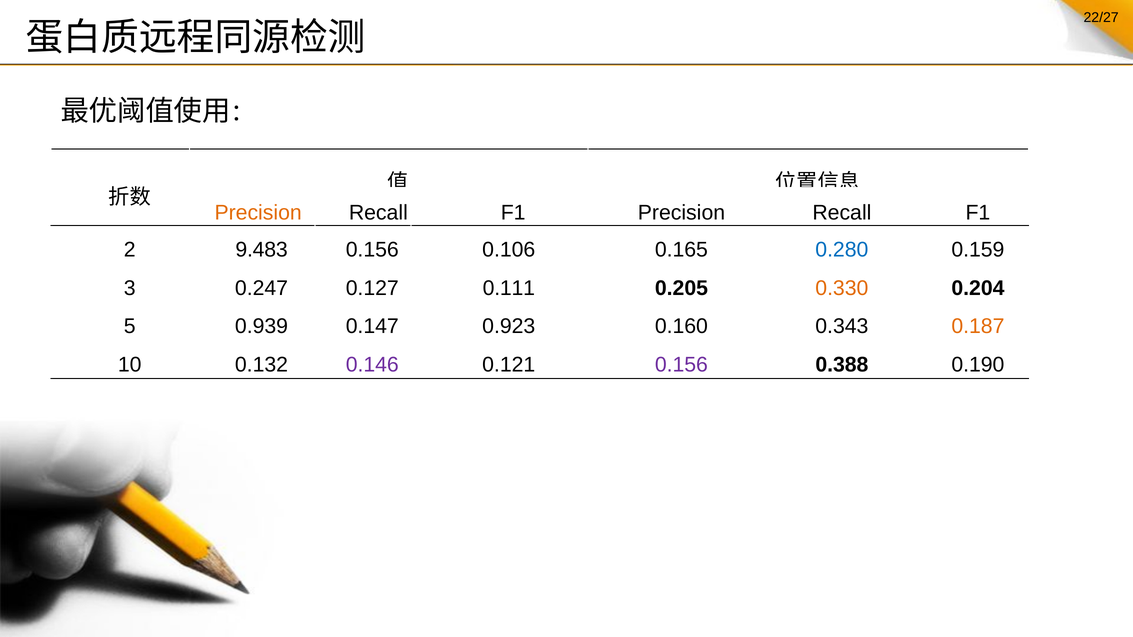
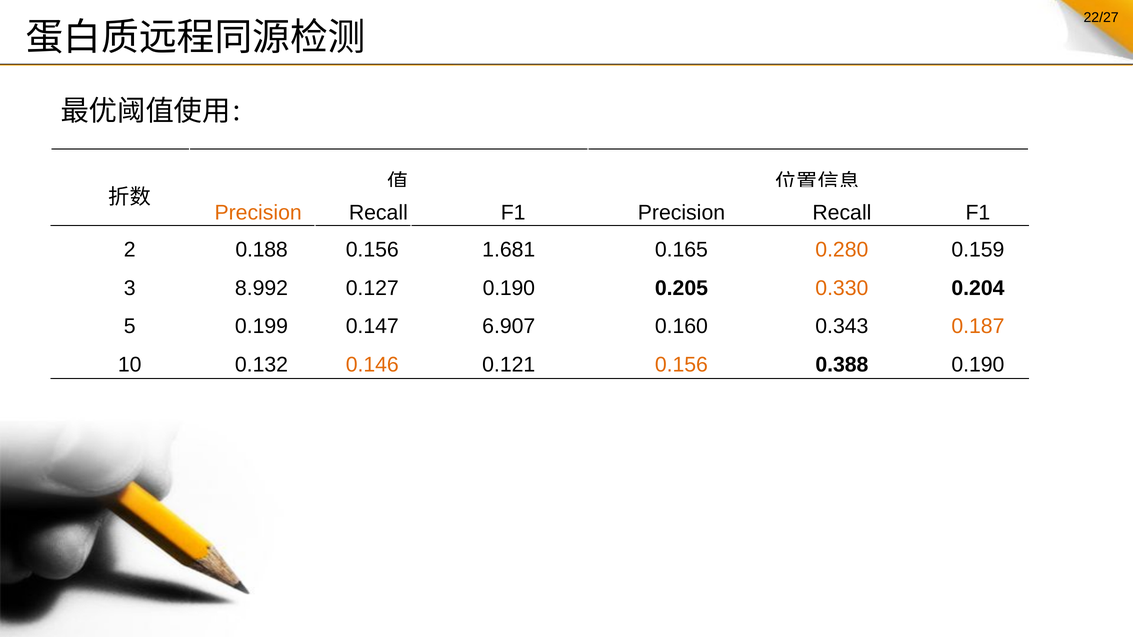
9.483: 9.483 -> 0.188
0.106: 0.106 -> 1.681
0.280 colour: blue -> orange
0.247: 0.247 -> 8.992
0.127 0.111: 0.111 -> 0.190
0.939: 0.939 -> 0.199
0.923: 0.923 -> 6.907
0.146 colour: purple -> orange
0.156 at (681, 365) colour: purple -> orange
